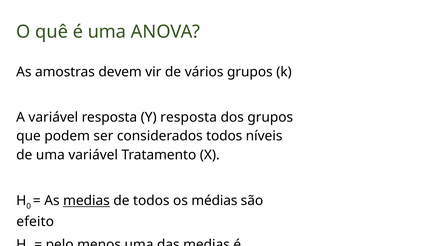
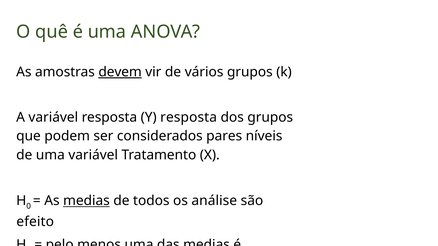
devem underline: none -> present
considerados todos: todos -> pares
médias: médias -> análise
